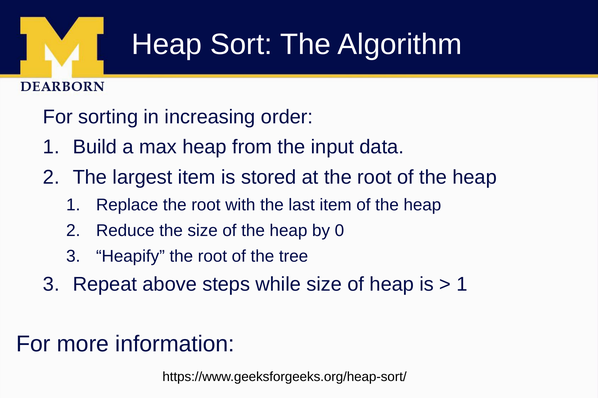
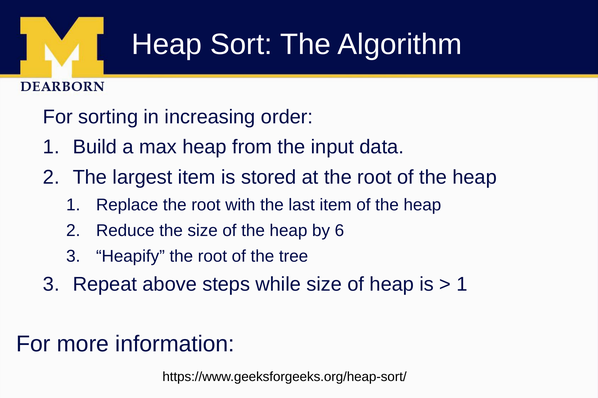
0: 0 -> 6
